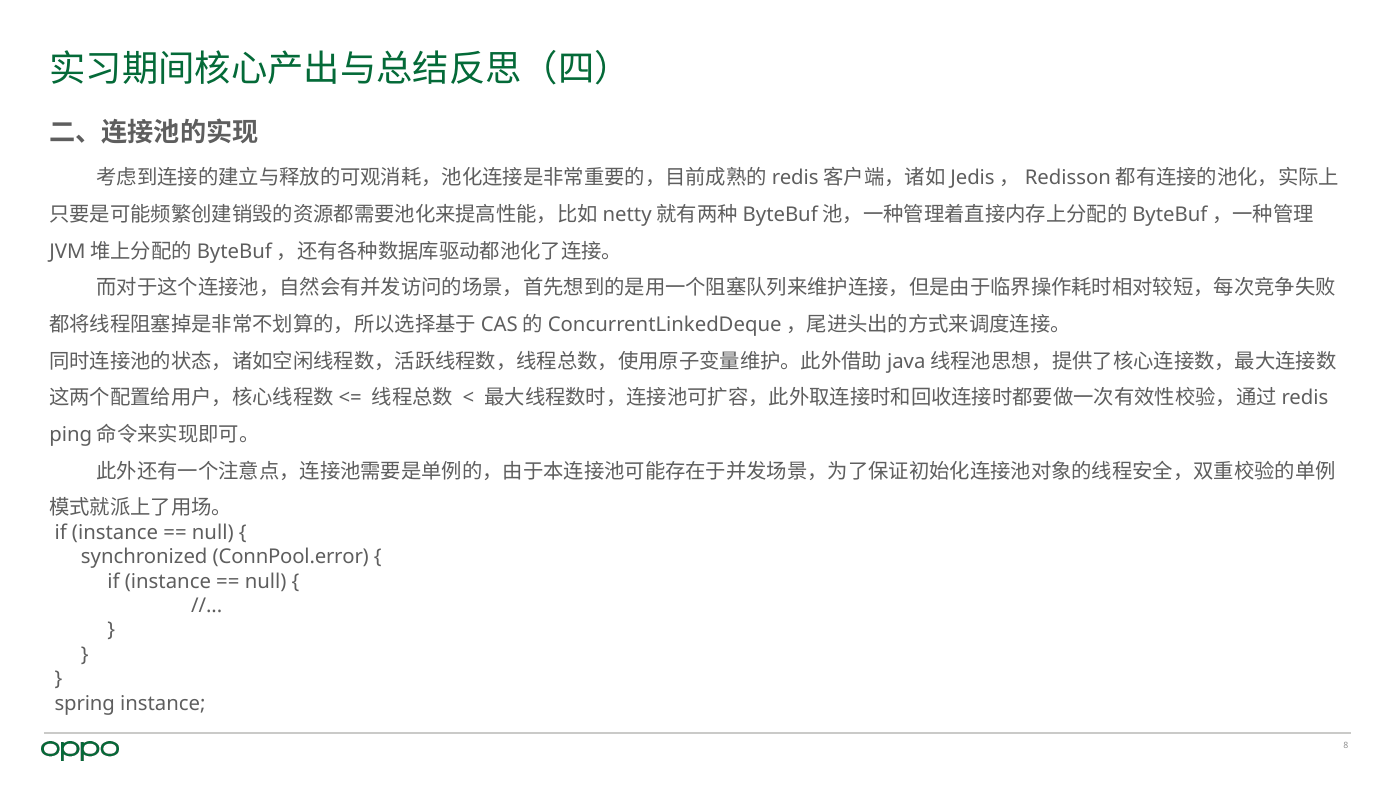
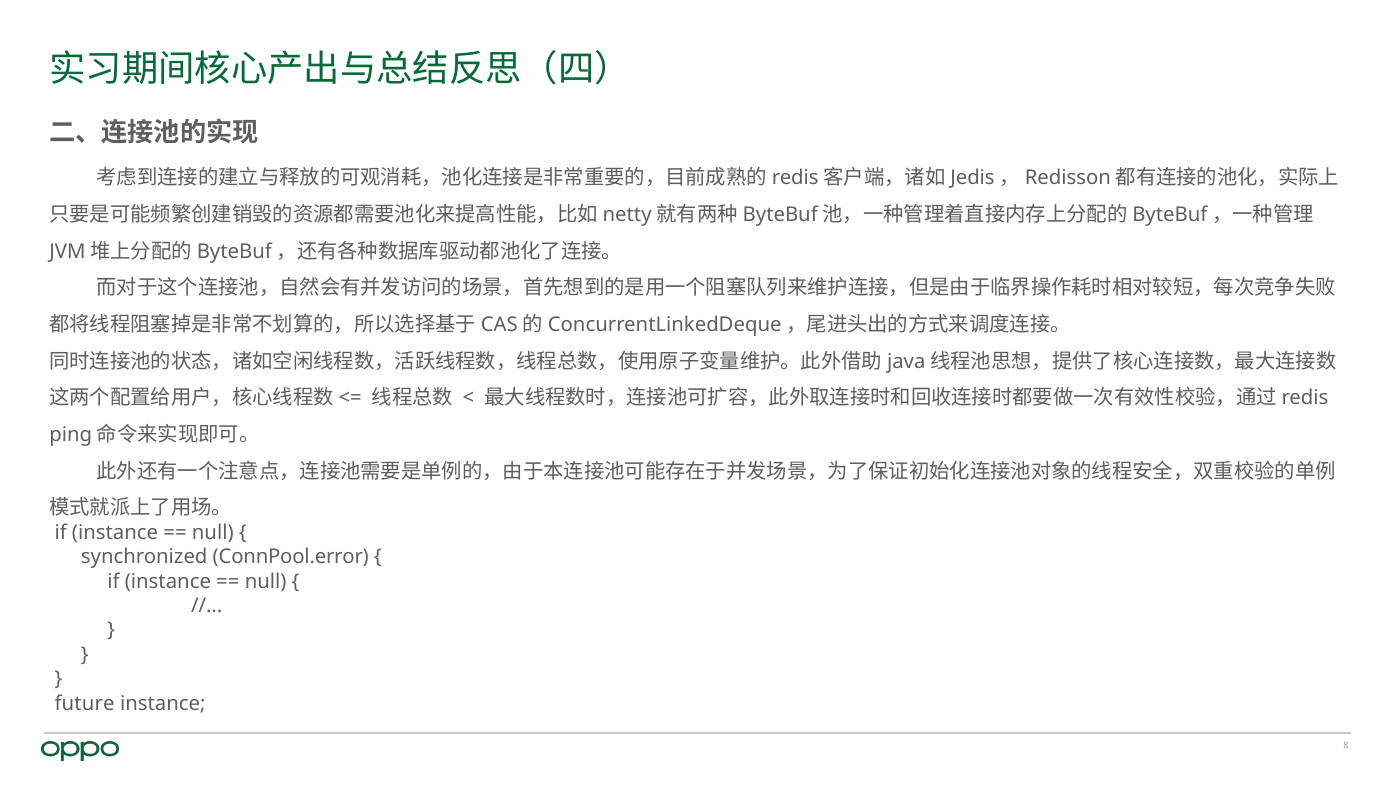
spring: spring -> future
